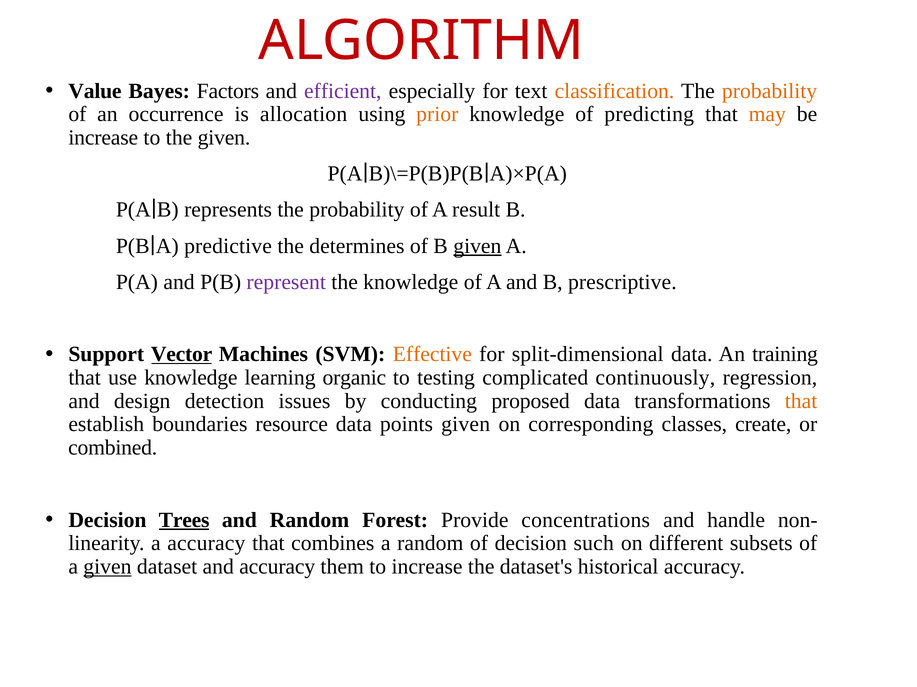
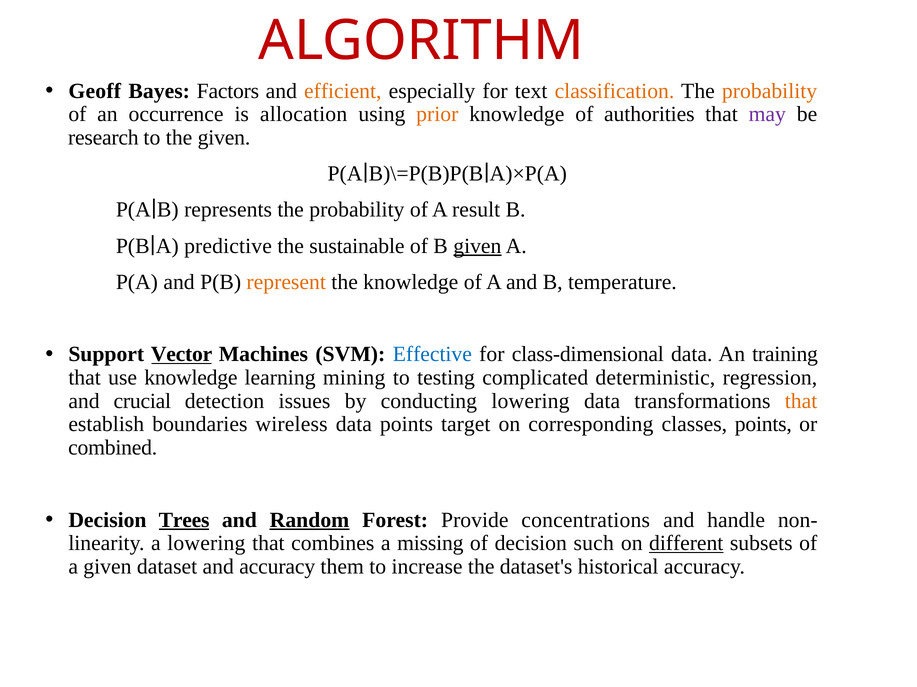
Value: Value -> Geoff
efficient colour: purple -> orange
predicting: predicting -> authorities
may colour: orange -> purple
increase at (103, 138): increase -> research
determines: determines -> sustainable
represent colour: purple -> orange
prescriptive: prescriptive -> temperature
Effective colour: orange -> blue
split-dimensional: split-dimensional -> class-dimensional
organic: organic -> mining
continuously: continuously -> deterministic
design: design -> crucial
conducting proposed: proposed -> lowering
resource: resource -> wireless
points given: given -> target
classes create: create -> points
Random at (310, 520) underline: none -> present
a accuracy: accuracy -> lowering
a random: random -> missing
different underline: none -> present
given at (107, 567) underline: present -> none
